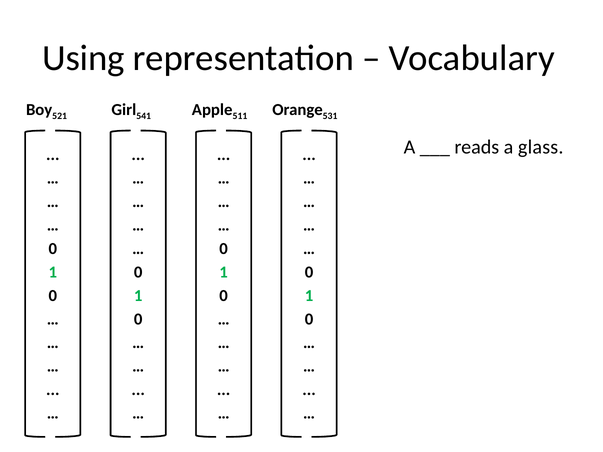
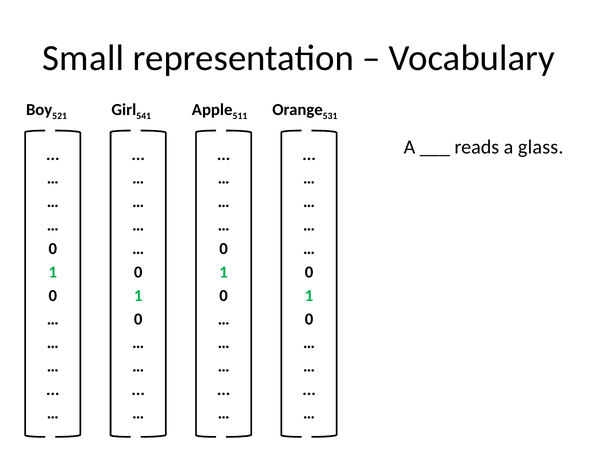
Using: Using -> Small
